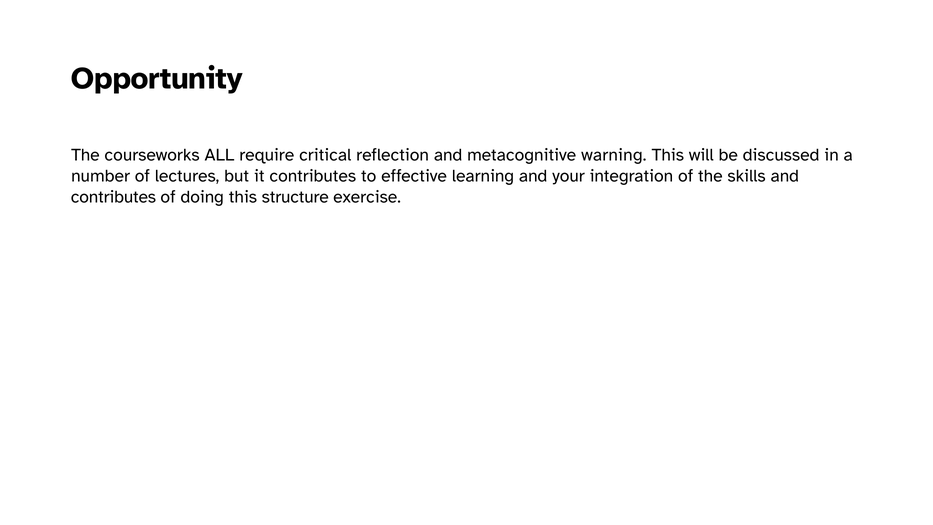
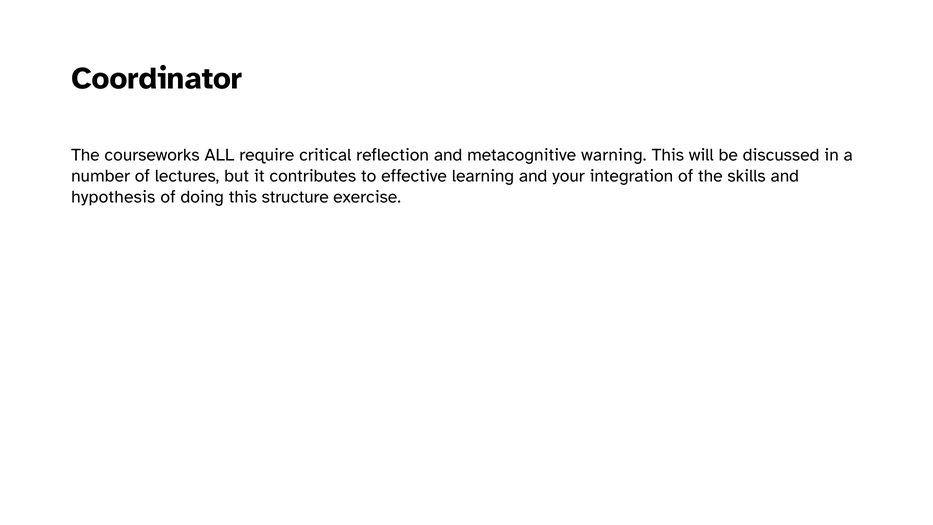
Opportunity: Opportunity -> Coordinator
contributes at (113, 197): contributes -> hypothesis
